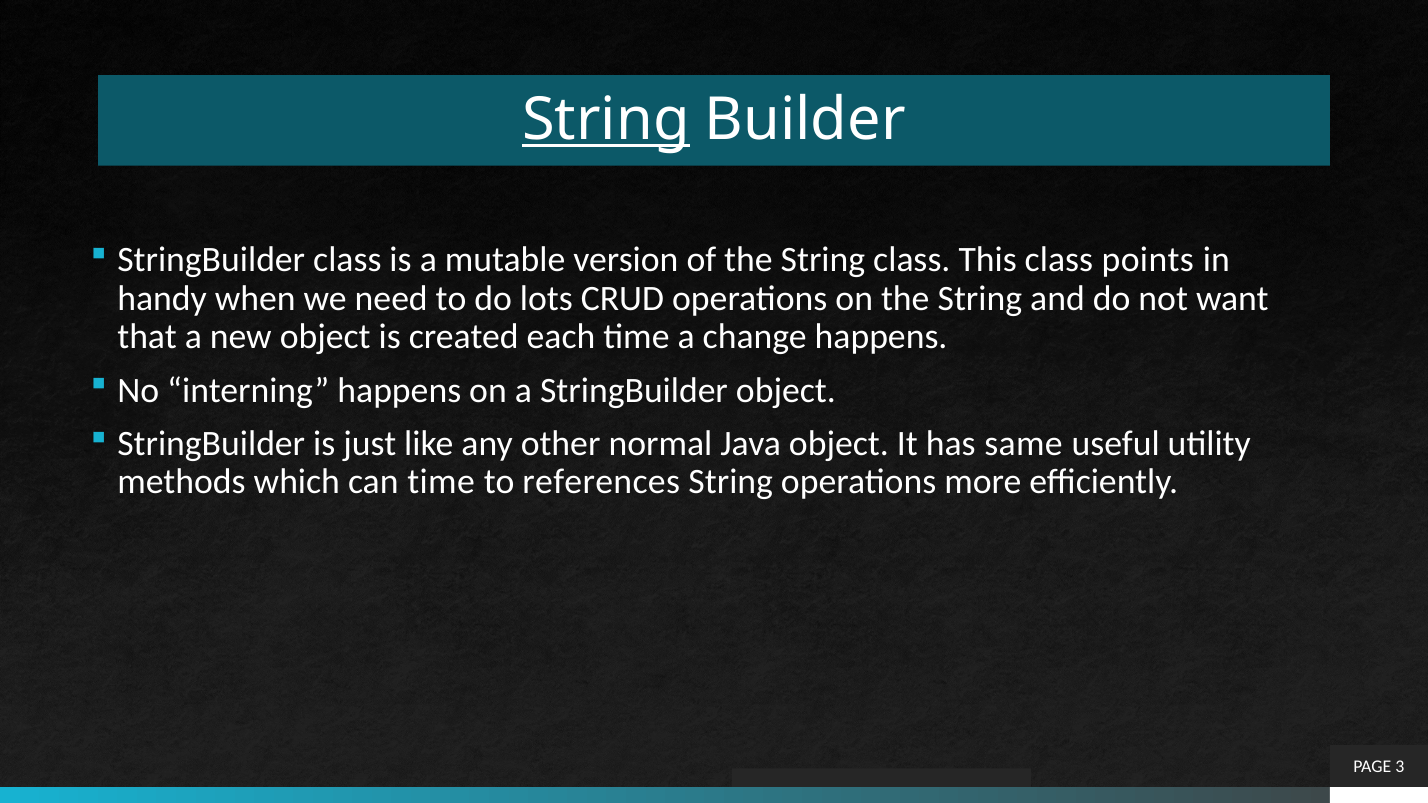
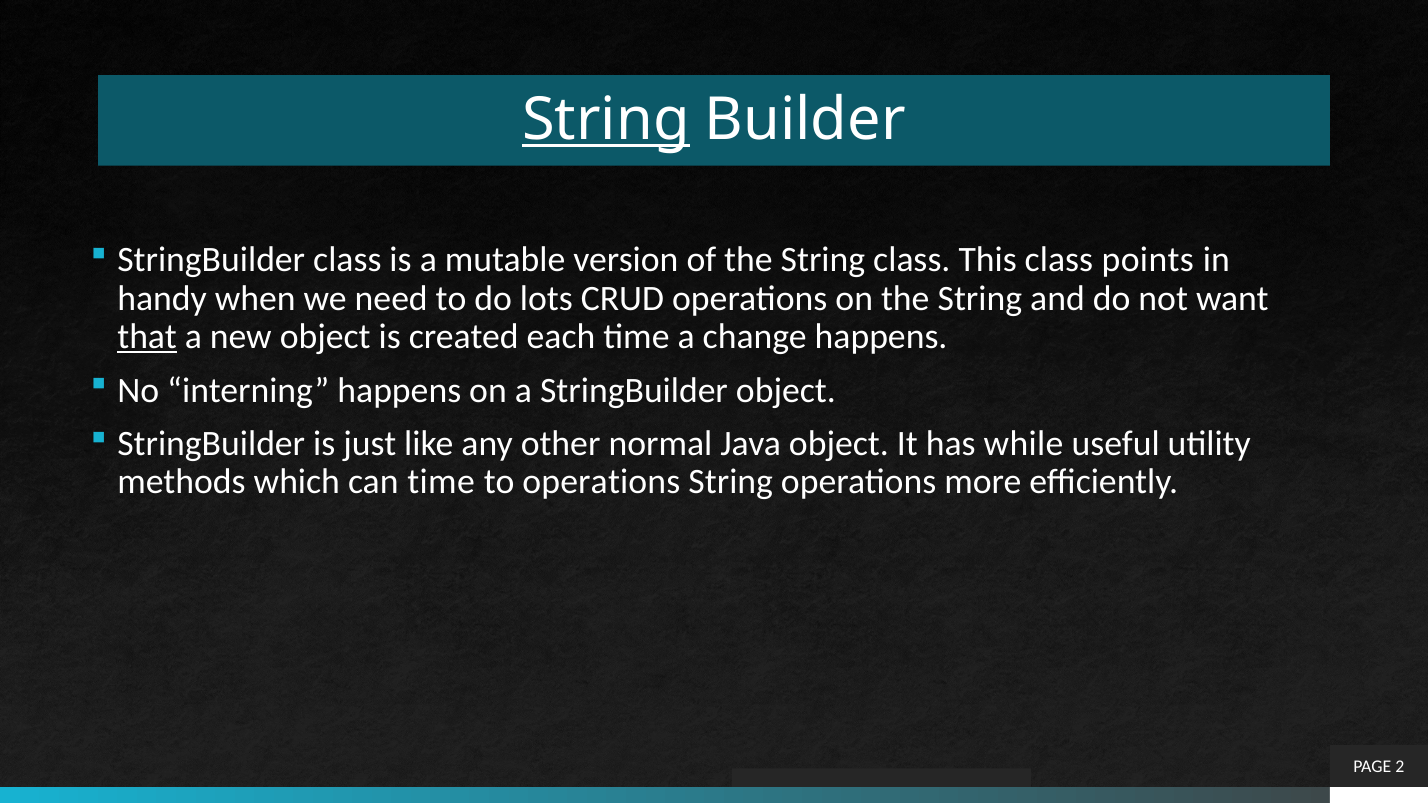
that underline: none -> present
same: same -> while
to references: references -> operations
3: 3 -> 2
